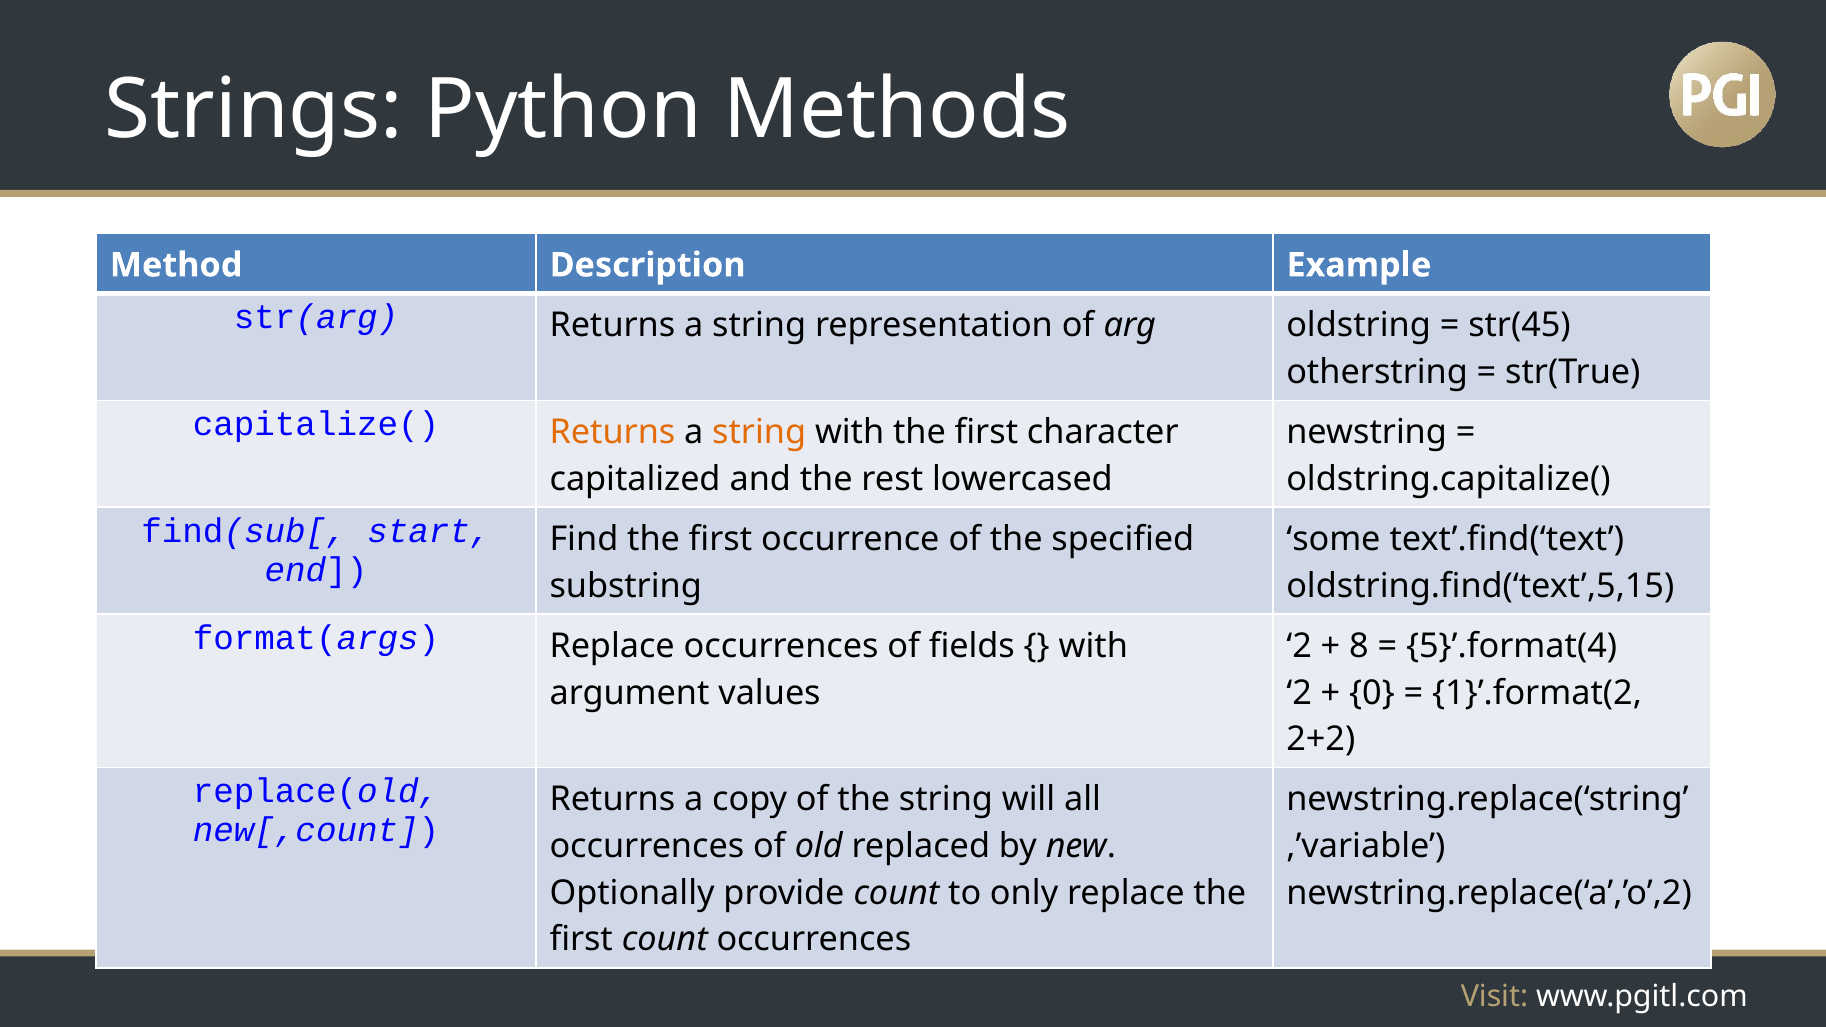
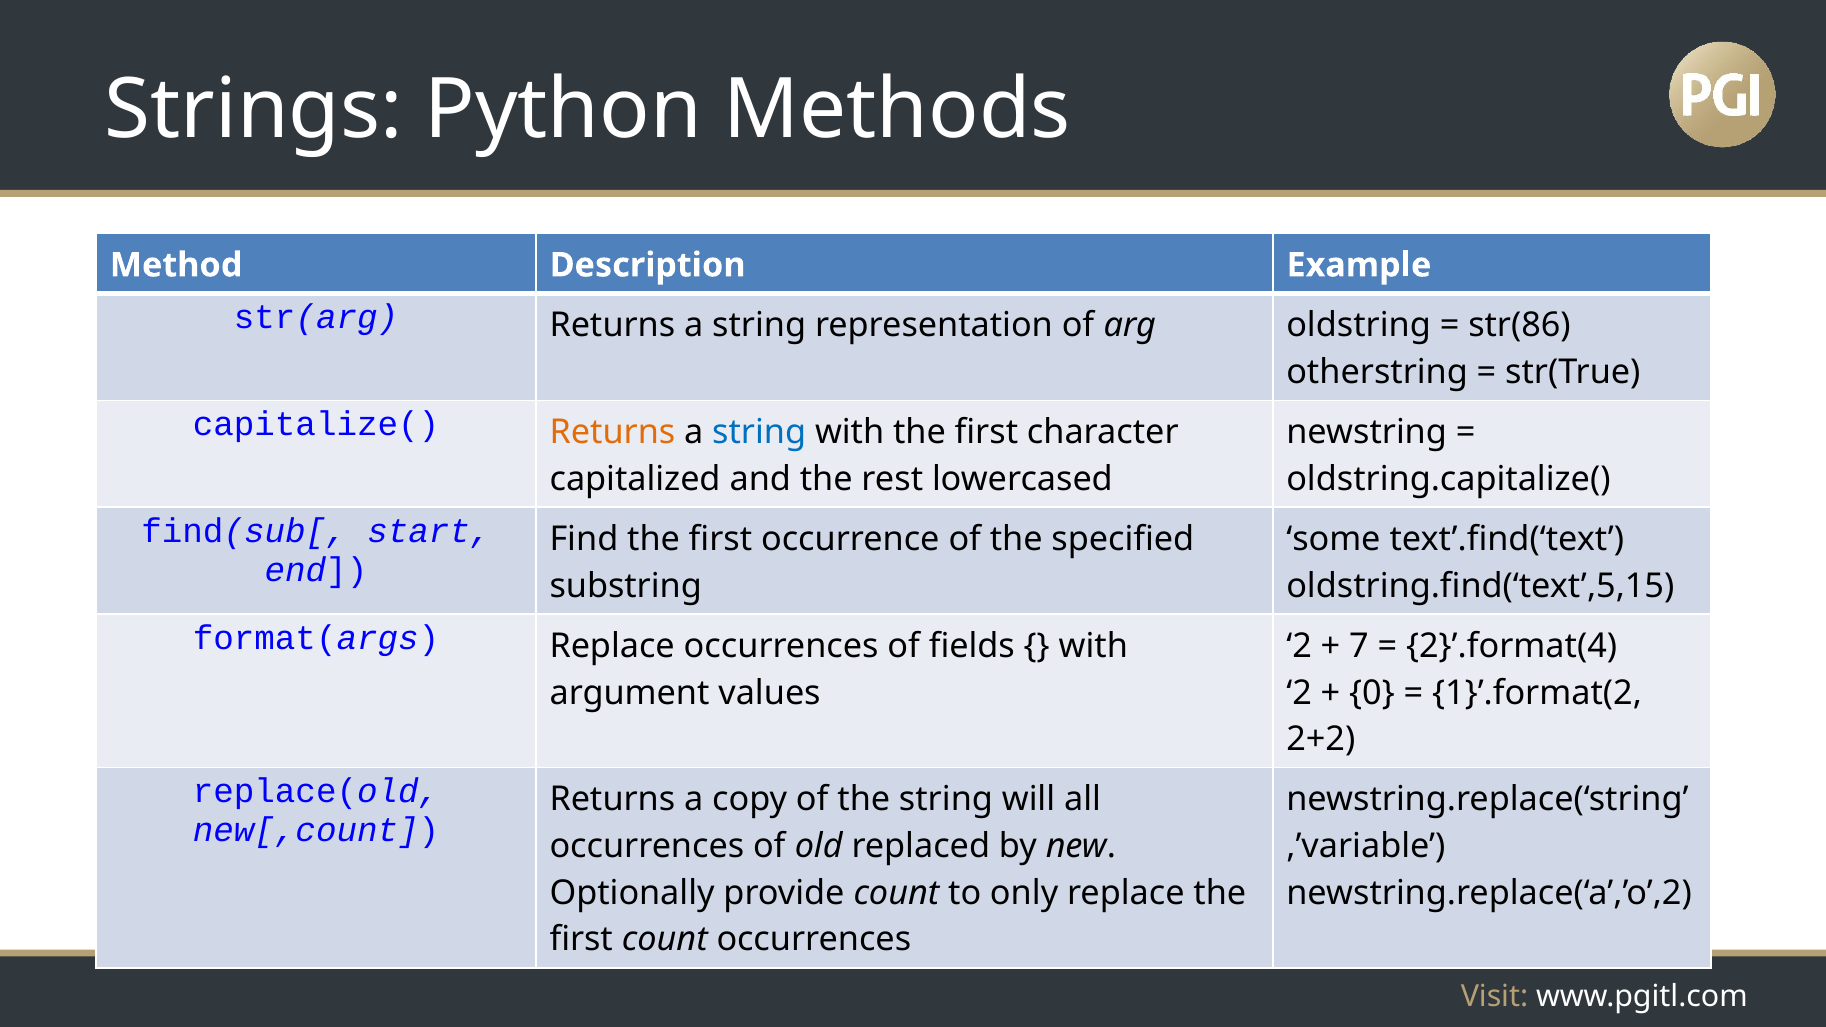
str(45: str(45 -> str(86
string at (759, 432) colour: orange -> blue
8: 8 -> 7
5}’.format(4: 5}’.format(4 -> 2}’.format(4
